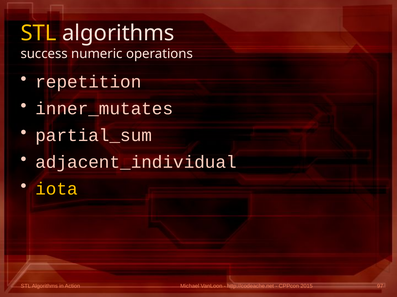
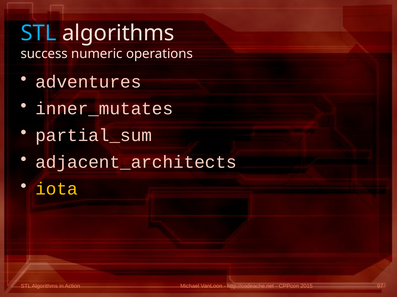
STL at (38, 33) colour: yellow -> light blue
repetition: repetition -> adventures
adjacent_individual: adjacent_individual -> adjacent_architects
